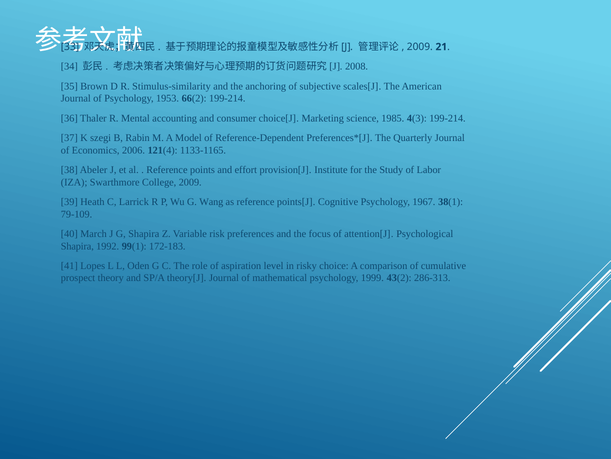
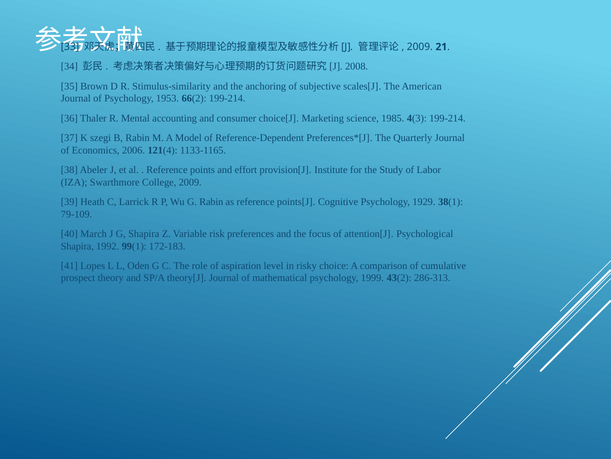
G Wang: Wang -> Rabin
1967: 1967 -> 1929
